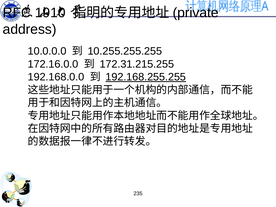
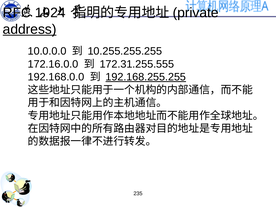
1910: 1910 -> 1924
address underline: none -> present
172.31.215.255: 172.31.215.255 -> 172.31.255.555
